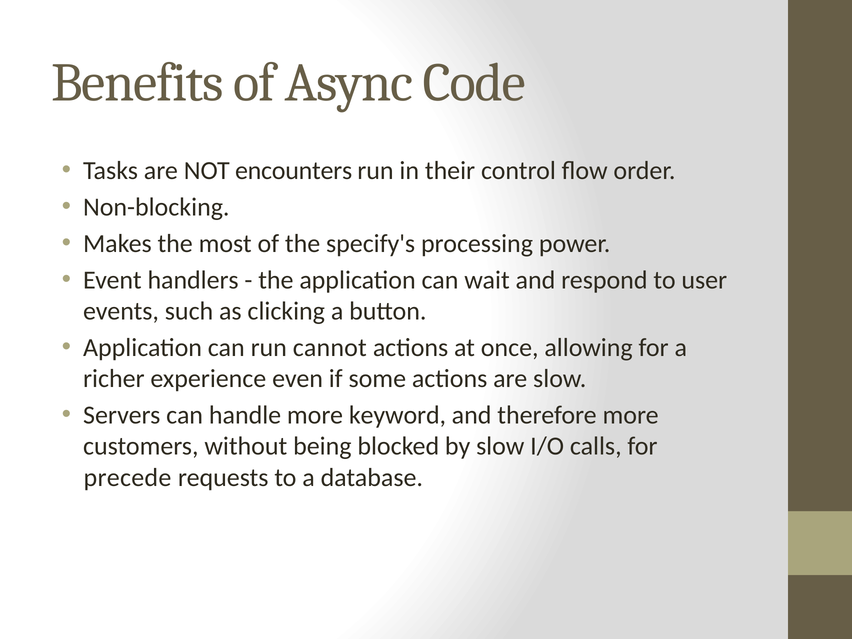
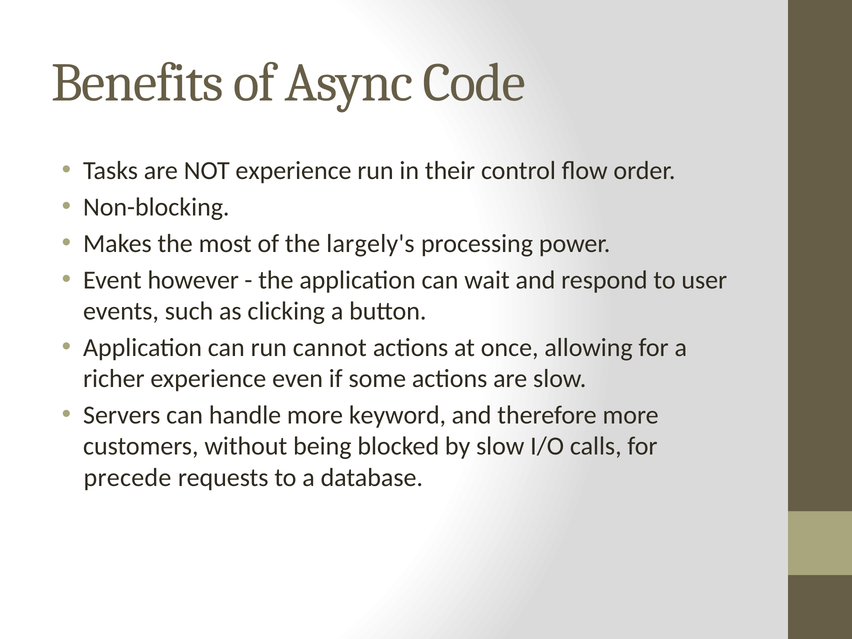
NOT encounters: encounters -> experience
specify's: specify's -> largely's
handlers: handlers -> however
